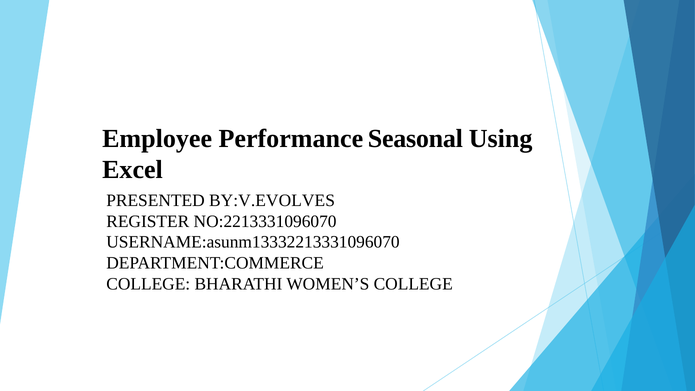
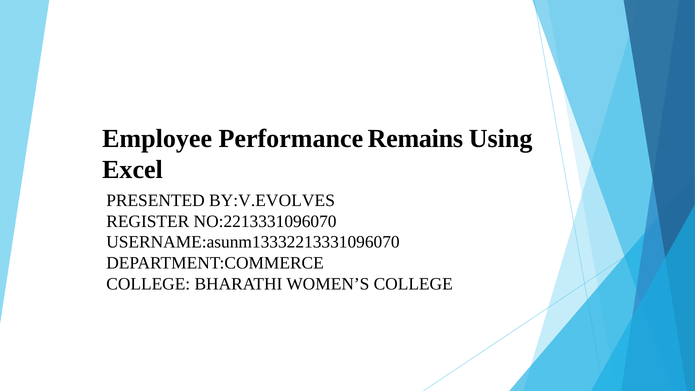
Seasonal: Seasonal -> Remains
